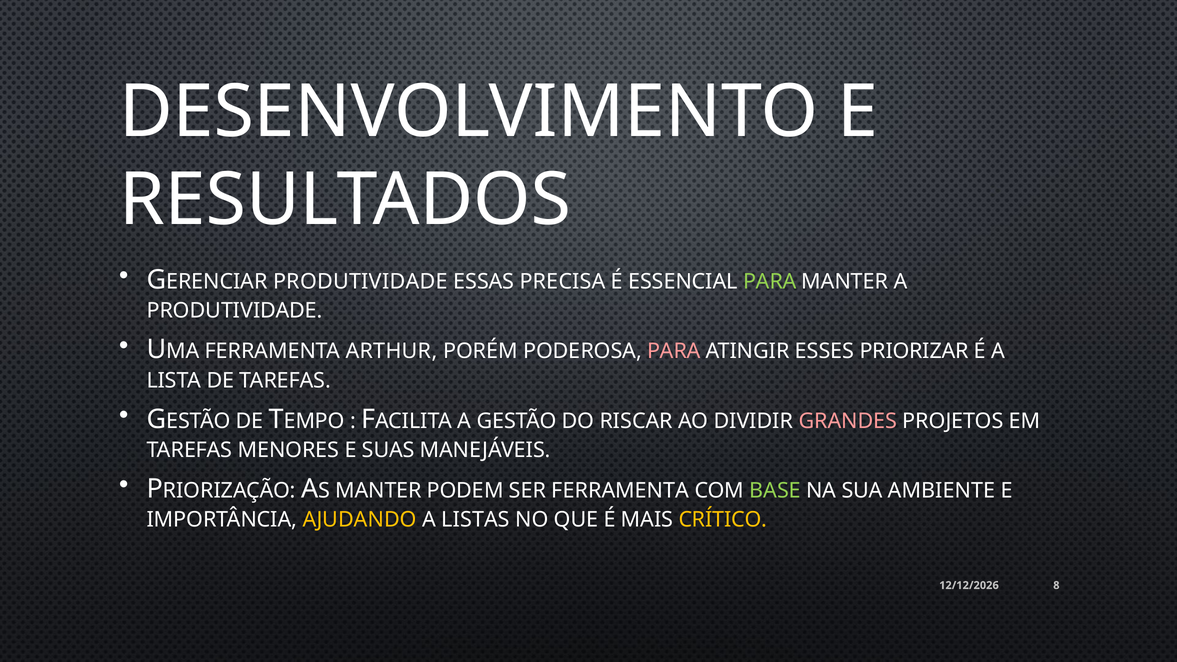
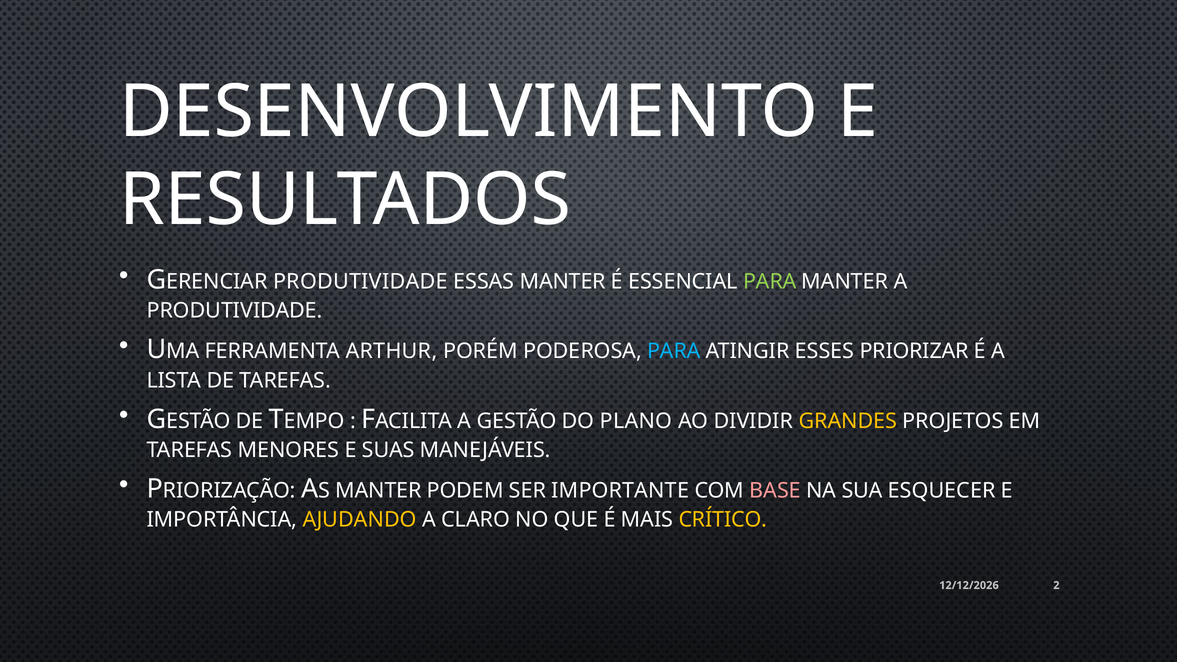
ESSAS PRECISA: PRECISA -> MANTER
PARA at (674, 351) colour: pink -> light blue
RISCAR: RISCAR -> PLANO
GRANDES colour: pink -> yellow
SER FERRAMENTA: FERRAMENTA -> IMPORTANTE
BASE colour: light green -> pink
AMBIENTE: AMBIENTE -> ESQUECER
LISTAS: LISTAS -> CLARO
8: 8 -> 2
